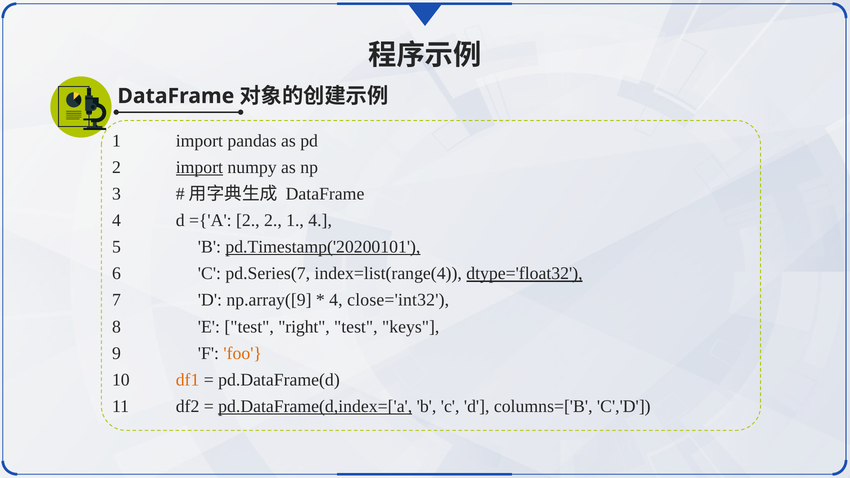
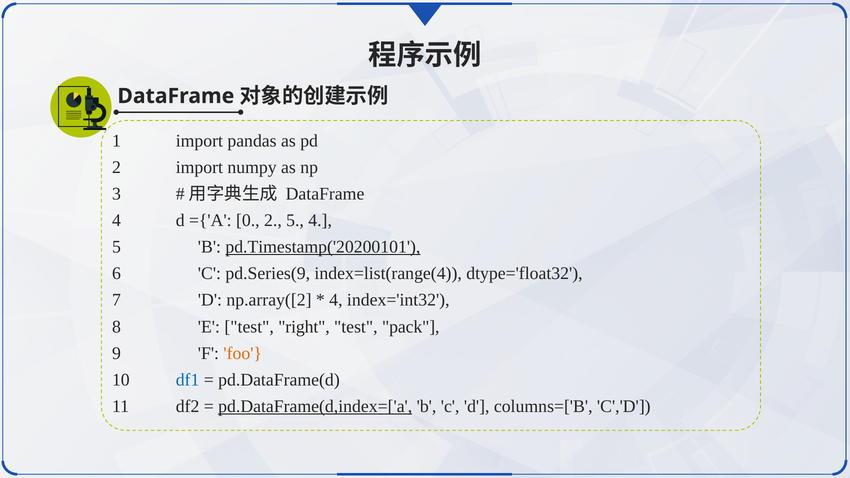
import at (199, 167) underline: present -> none
={'A 2: 2 -> 0
2 1: 1 -> 5
pd.Series(7: pd.Series(7 -> pd.Series(9
dtype='float32 underline: present -> none
np.array([9: np.array([9 -> np.array([2
close='int32: close='int32 -> index='int32
keys: keys -> pack
df1 colour: orange -> blue
